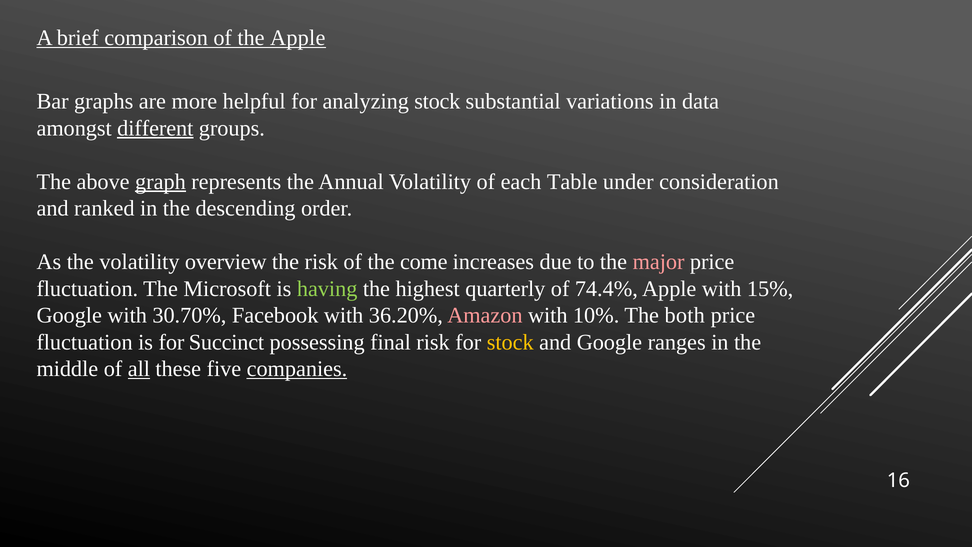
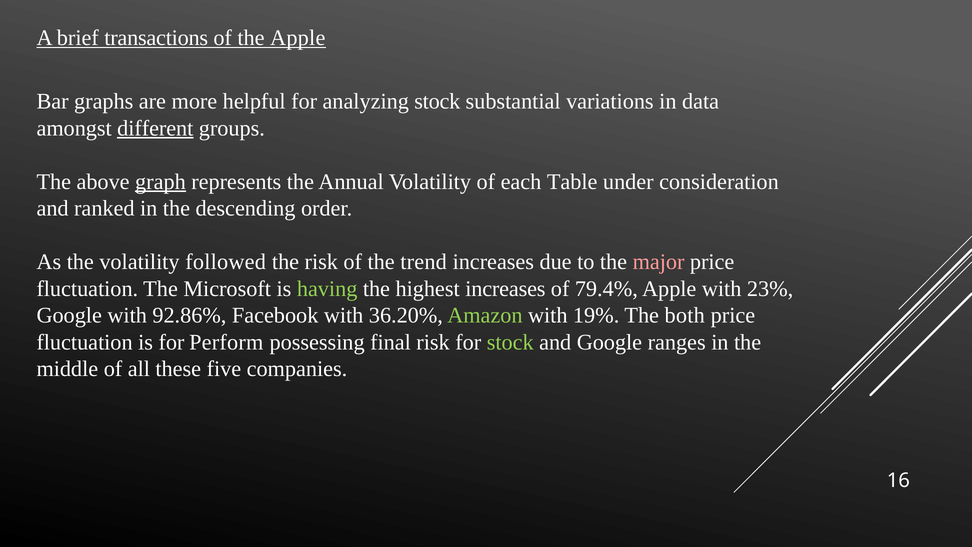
comparison: comparison -> transactions
overview: overview -> followed
come: come -> trend
highest quarterly: quarterly -> increases
74.4%: 74.4% -> 79.4%
15%: 15% -> 23%
30.70%: 30.70% -> 92.86%
Amazon colour: pink -> light green
10%: 10% -> 19%
Succinct: Succinct -> Perform
stock at (510, 342) colour: yellow -> light green
all underline: present -> none
companies underline: present -> none
